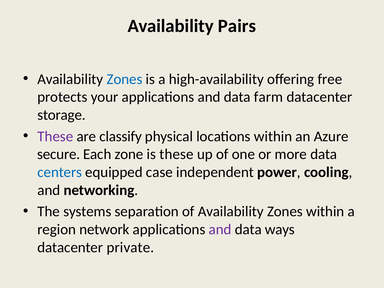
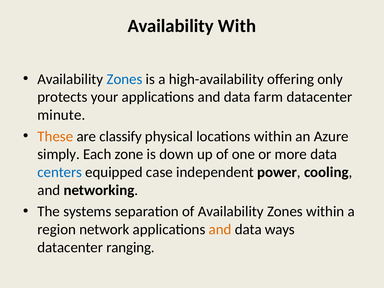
Pairs: Pairs -> With
free: free -> only
storage: storage -> minute
These at (55, 136) colour: purple -> orange
secure: secure -> simply
is these: these -> down
and at (220, 229) colour: purple -> orange
private: private -> ranging
